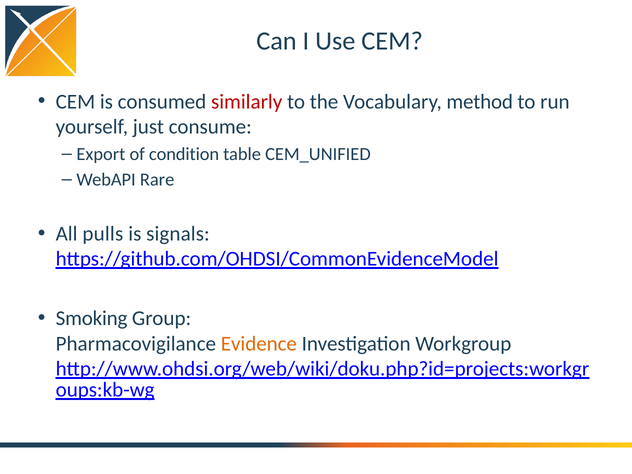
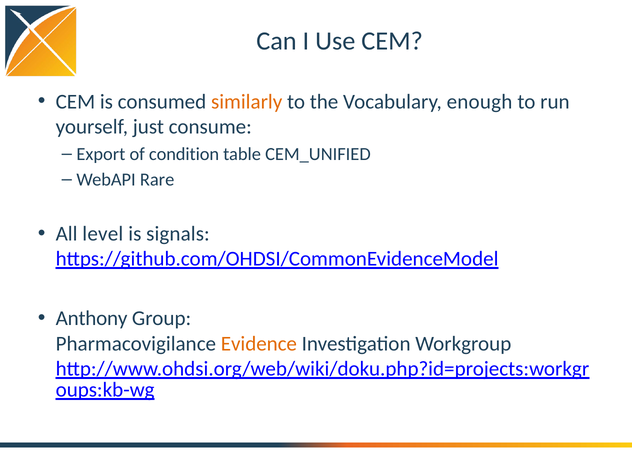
similarly colour: red -> orange
method: method -> enough
pulls: pulls -> level
Smoking: Smoking -> Anthony
